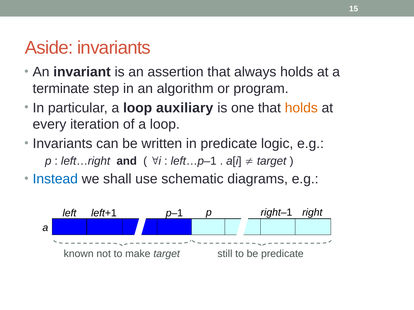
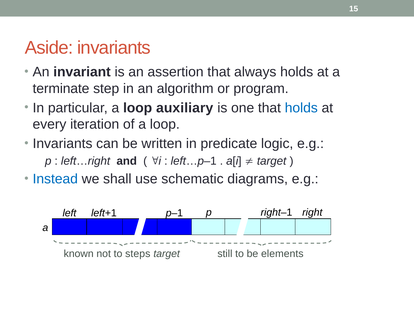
holds at (301, 108) colour: orange -> blue
make: make -> steps
be predicate: predicate -> elements
